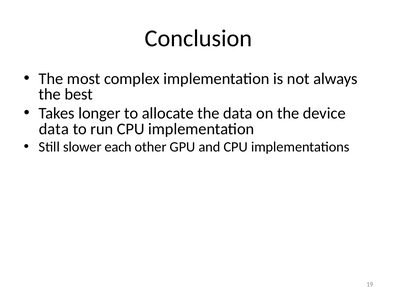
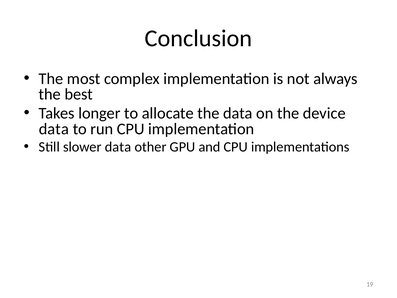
slower each: each -> data
